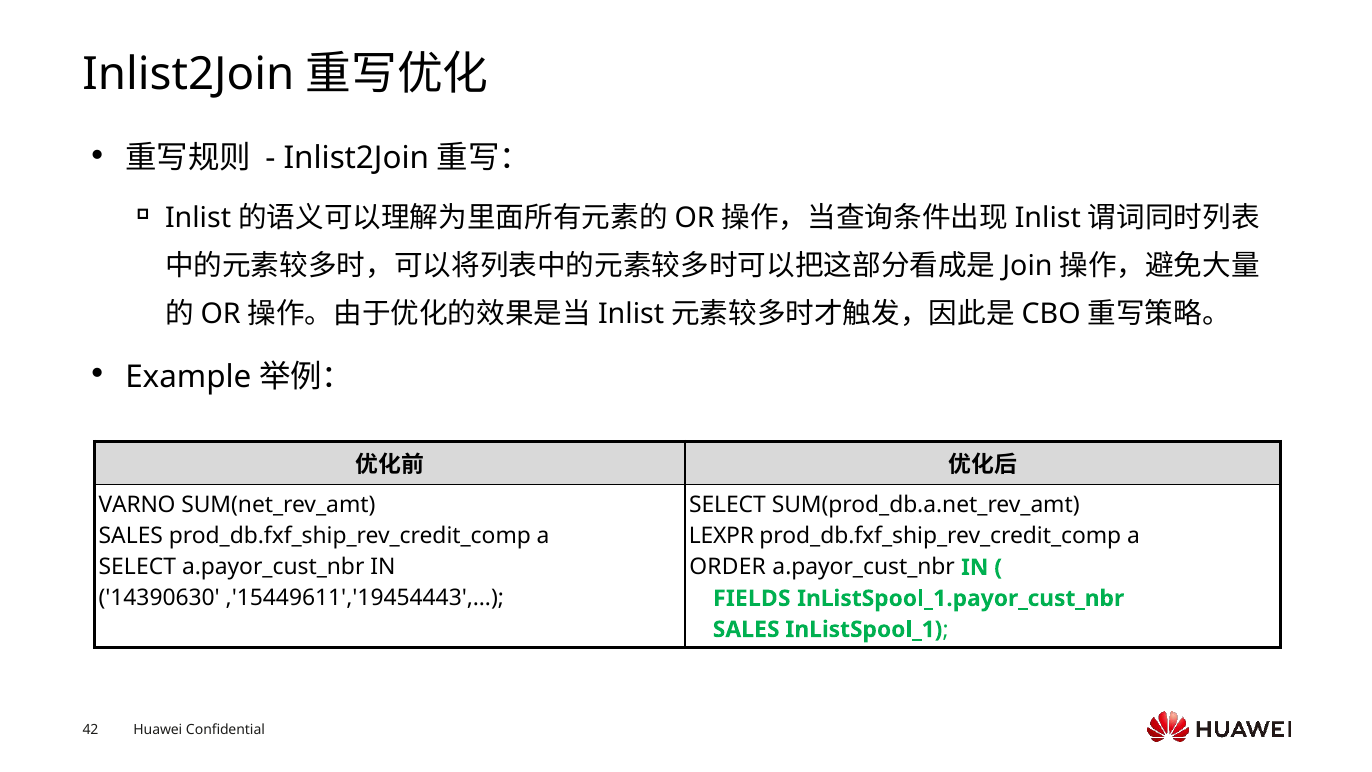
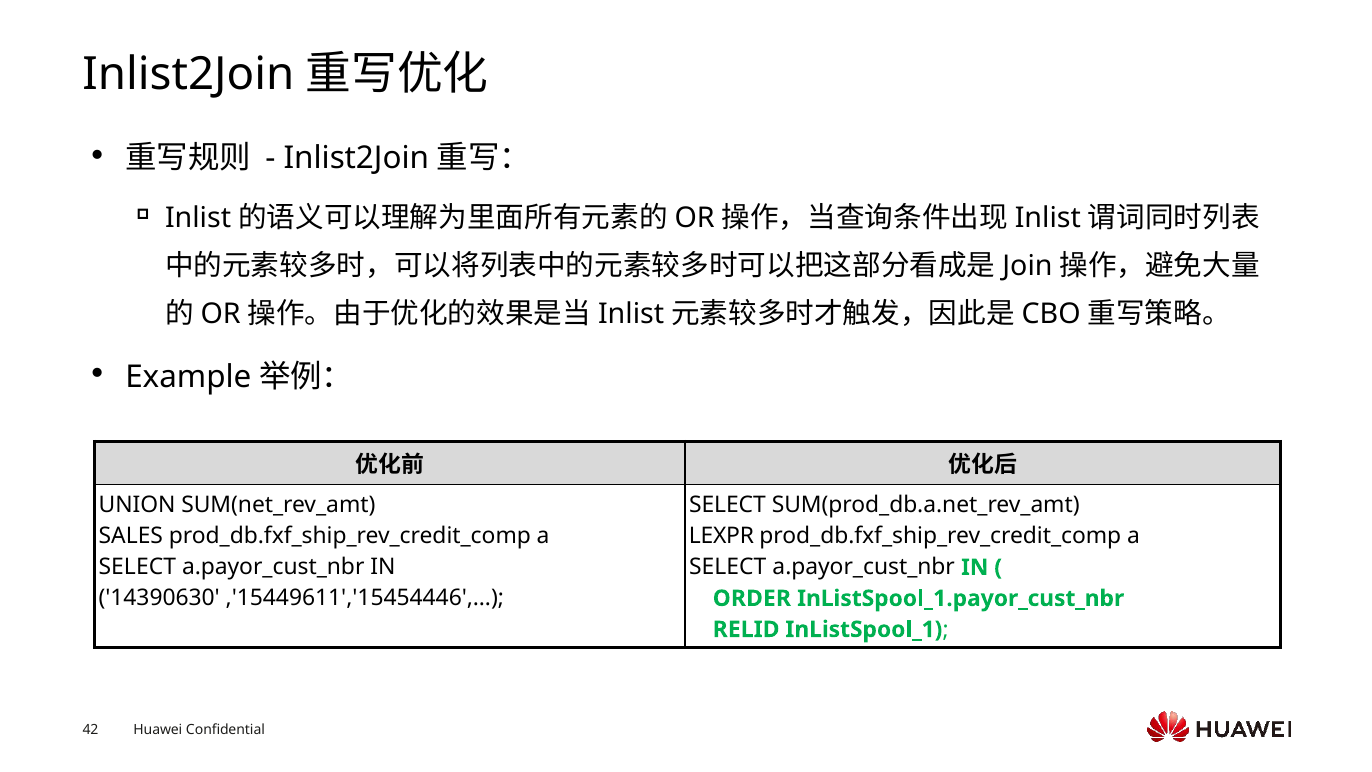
VARNO: VARNO -> UNION
ORDER at (728, 567): ORDER -> SELECT
,'15449611','19454443',…: ,'15449611','19454443',… -> ,'15449611','15454446',…
FIELDS: FIELDS -> ORDER
SALES at (746, 629): SALES -> RELID
